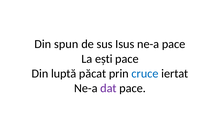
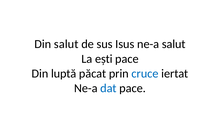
Din spun: spun -> salut
ne-a pace: pace -> salut
dat colour: purple -> blue
